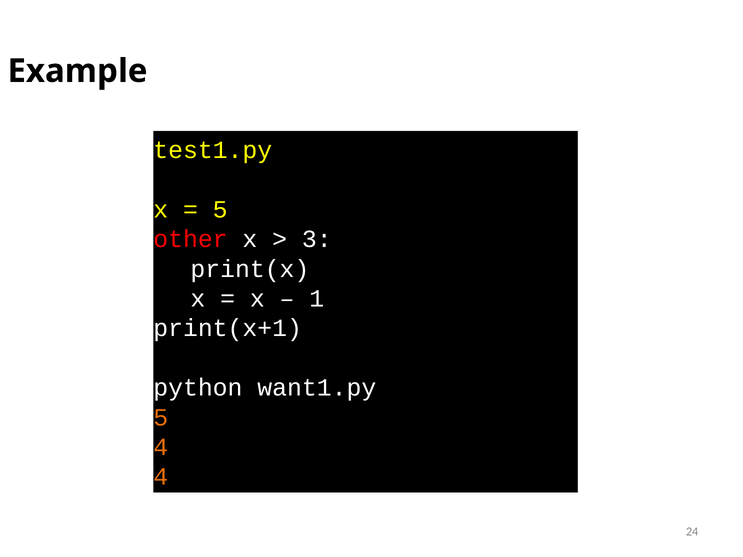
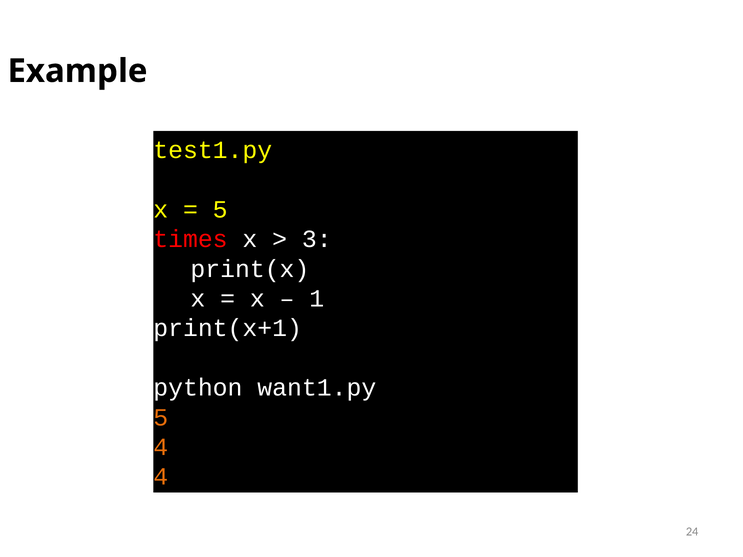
other: other -> times
